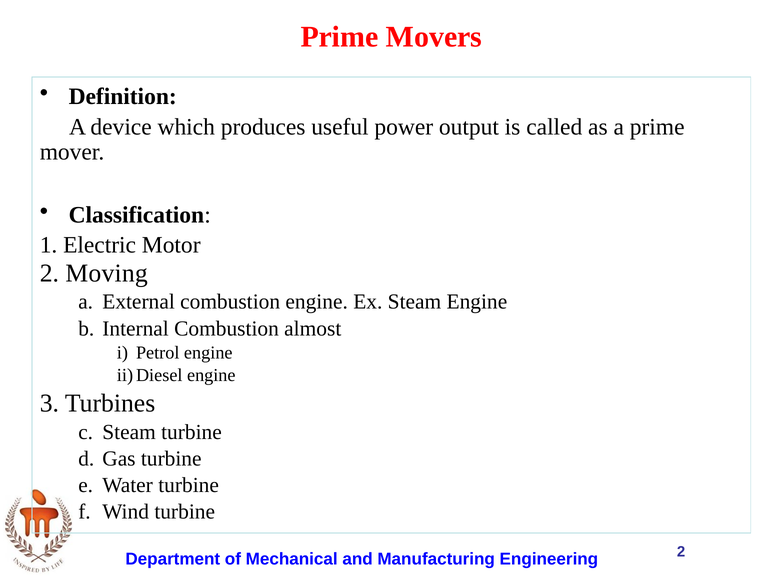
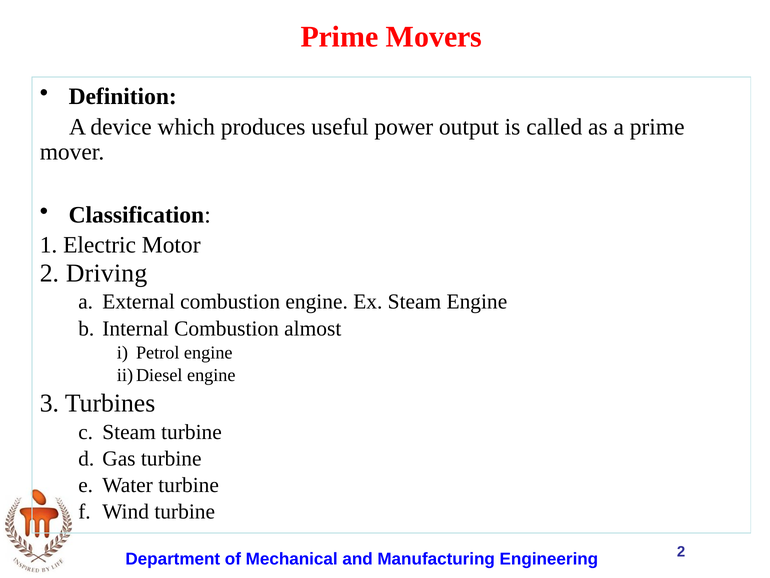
Moving: Moving -> Driving
